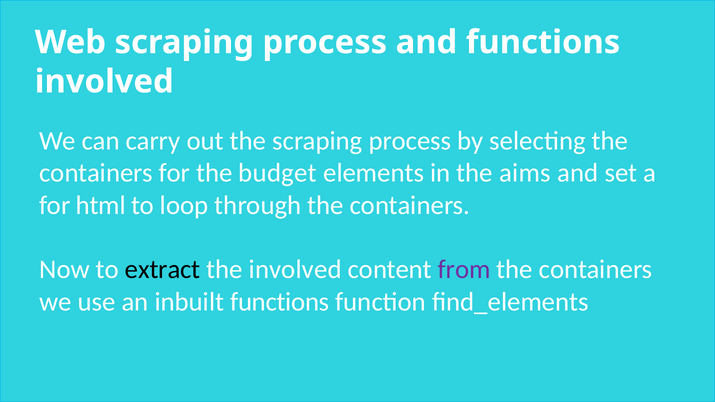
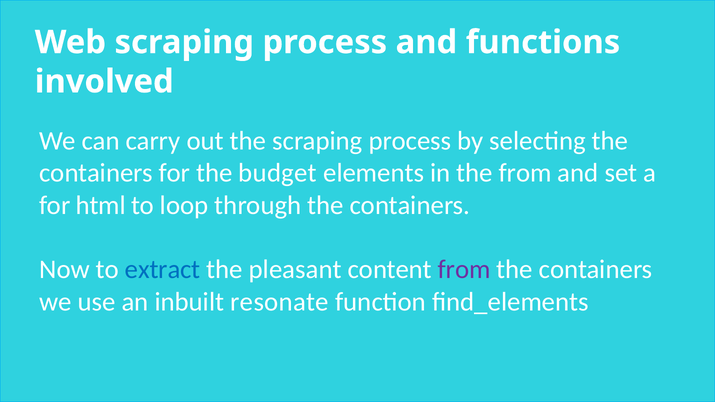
the aims: aims -> from
extract colour: black -> blue
the involved: involved -> pleasant
inbuilt functions: functions -> resonate
